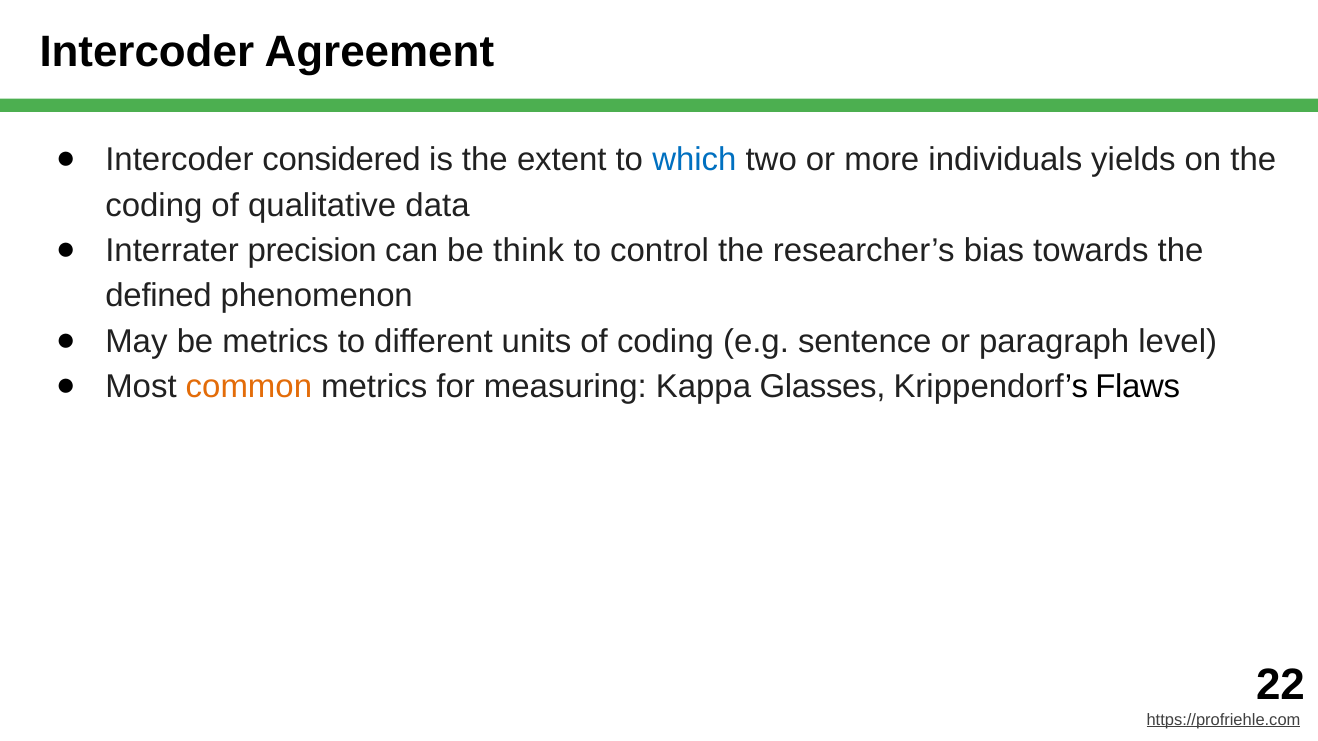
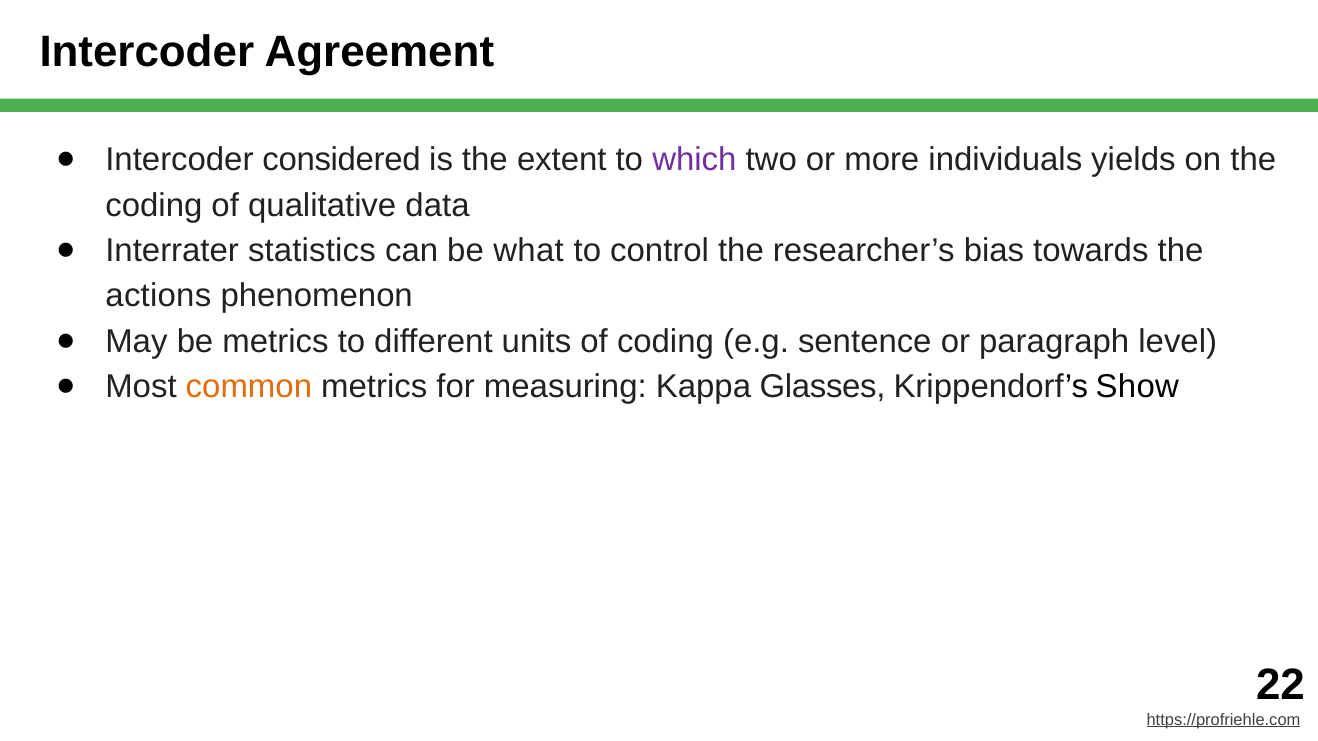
which colour: blue -> purple
precision: precision -> statistics
think: think -> what
defined: defined -> actions
Flaws: Flaws -> Show
